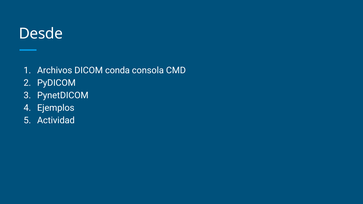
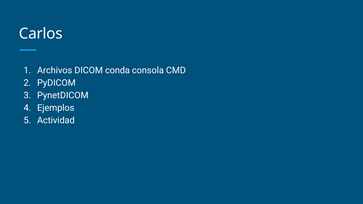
Desde: Desde -> Carlos
